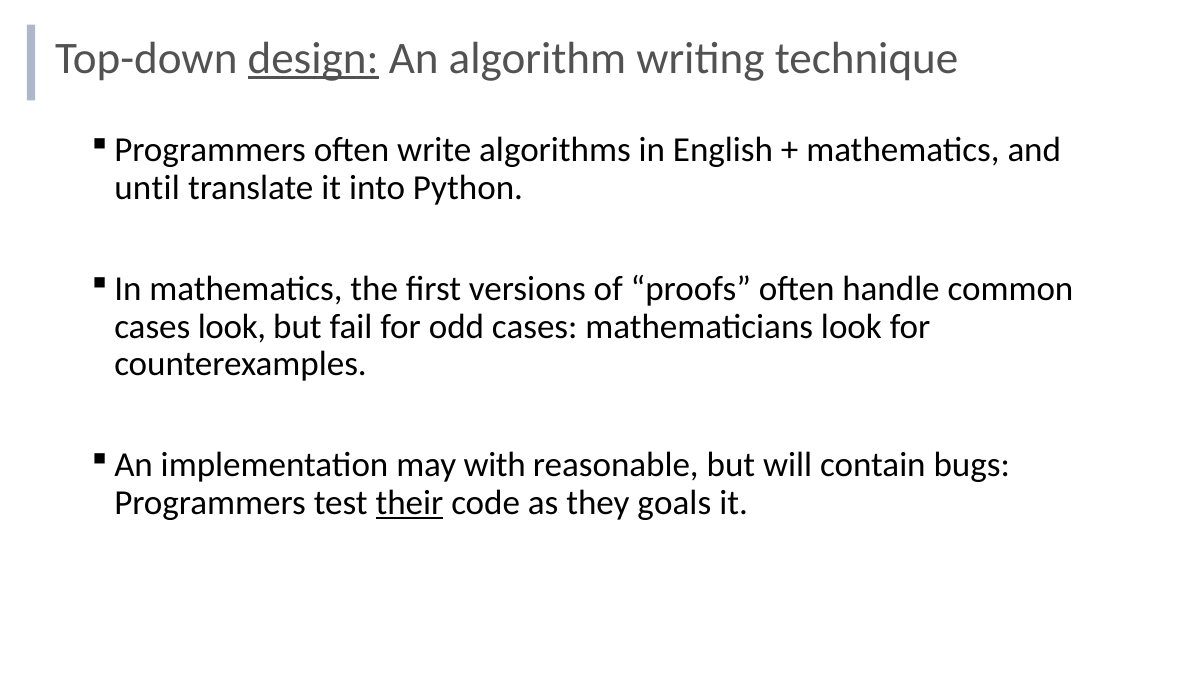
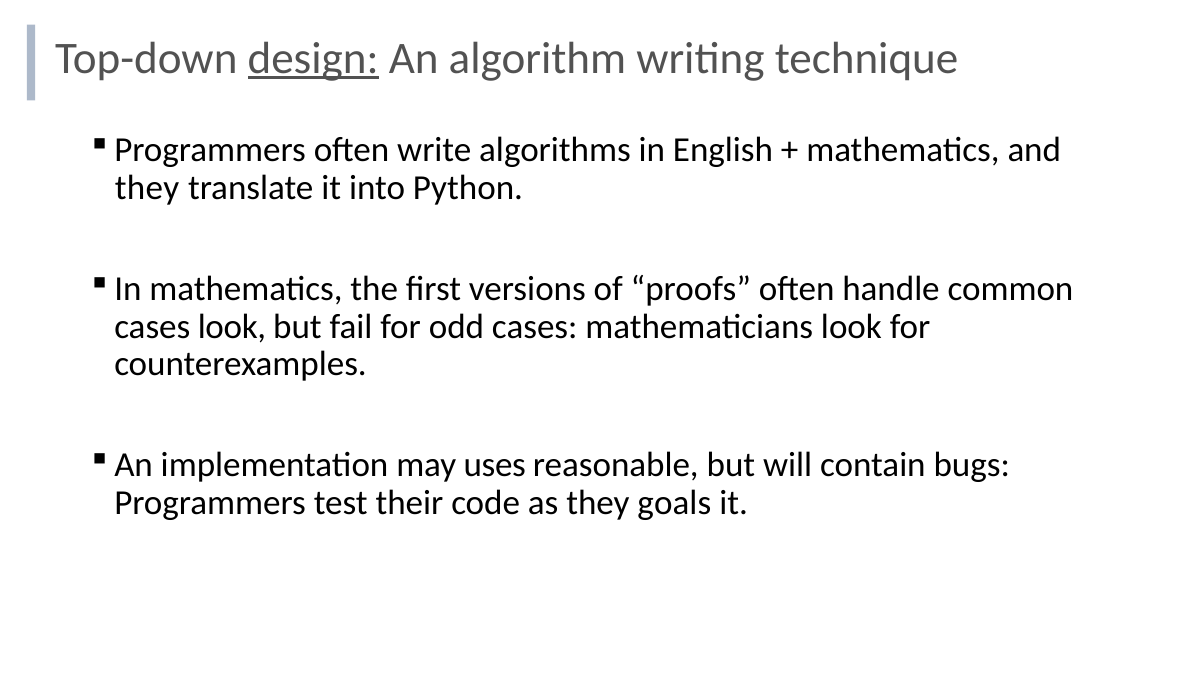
until at (147, 188): until -> they
with: with -> uses
their underline: present -> none
